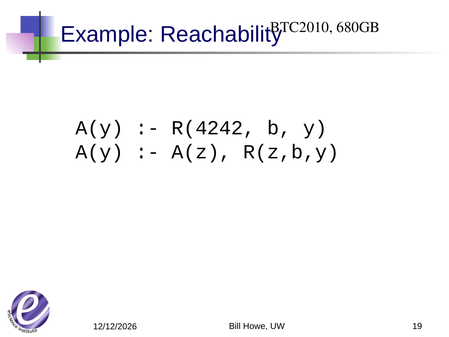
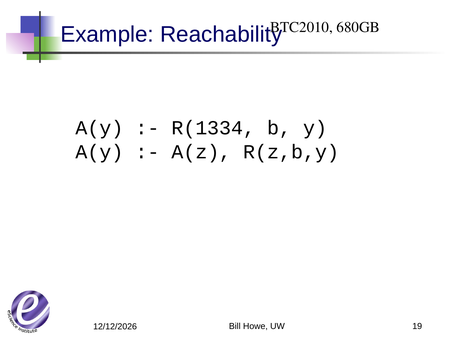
R(4242: R(4242 -> R(1334
